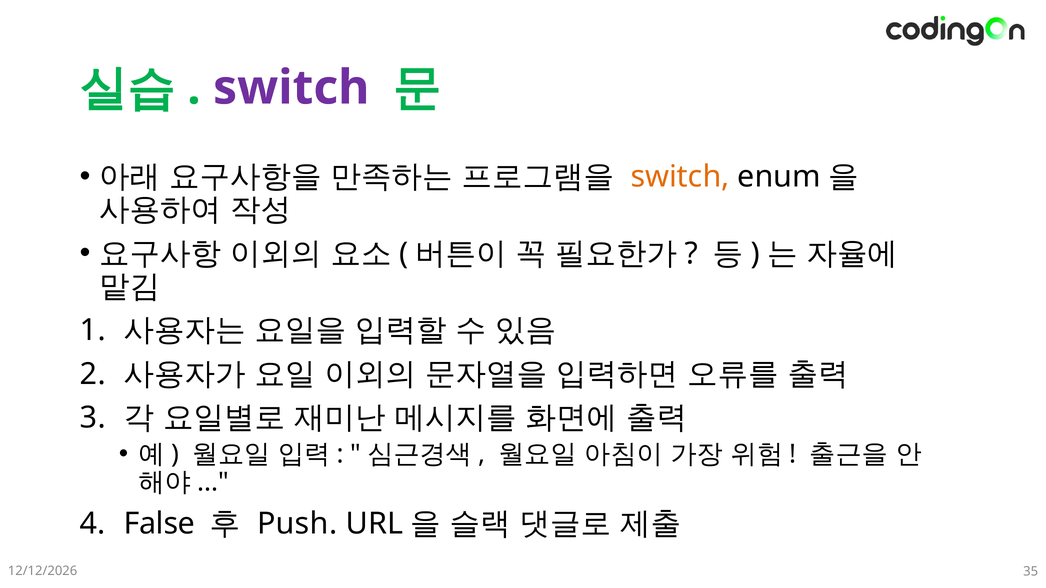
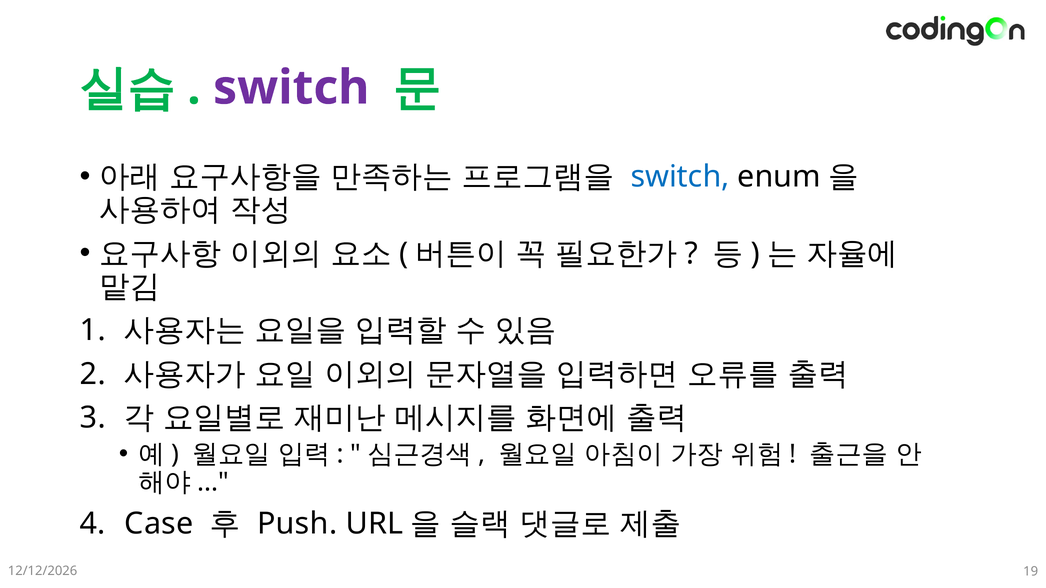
switch at (680, 177) colour: orange -> blue
False: False -> Case
35: 35 -> 19
